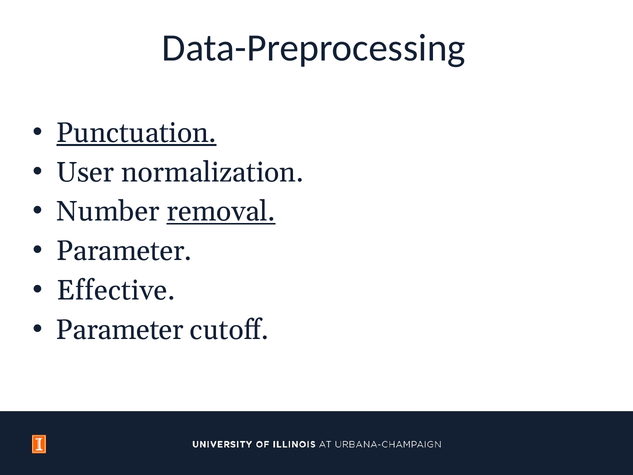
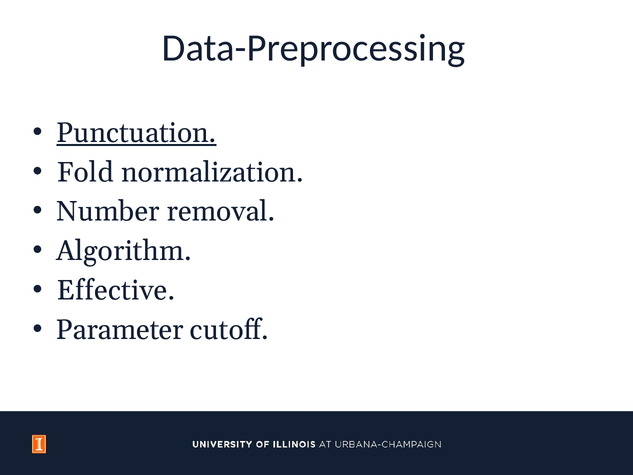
User: User -> Fold
removal underline: present -> none
Parameter at (124, 251): Parameter -> Algorithm
